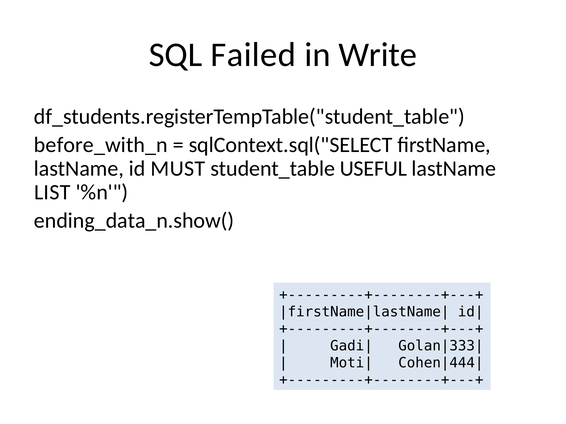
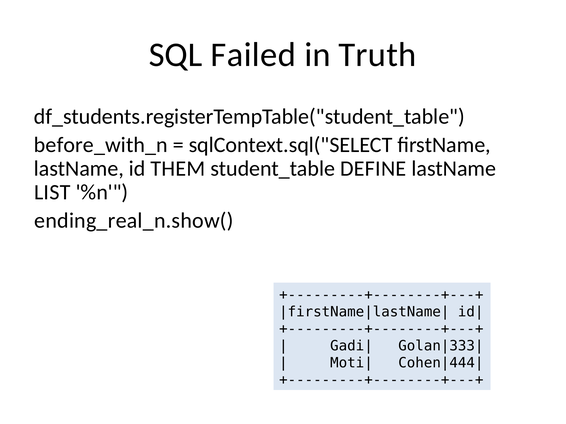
Write: Write -> Truth
MUST: MUST -> THEM
USEFUL: USEFUL -> DEFINE
ending_data_n.show(: ending_data_n.show( -> ending_real_n.show(
